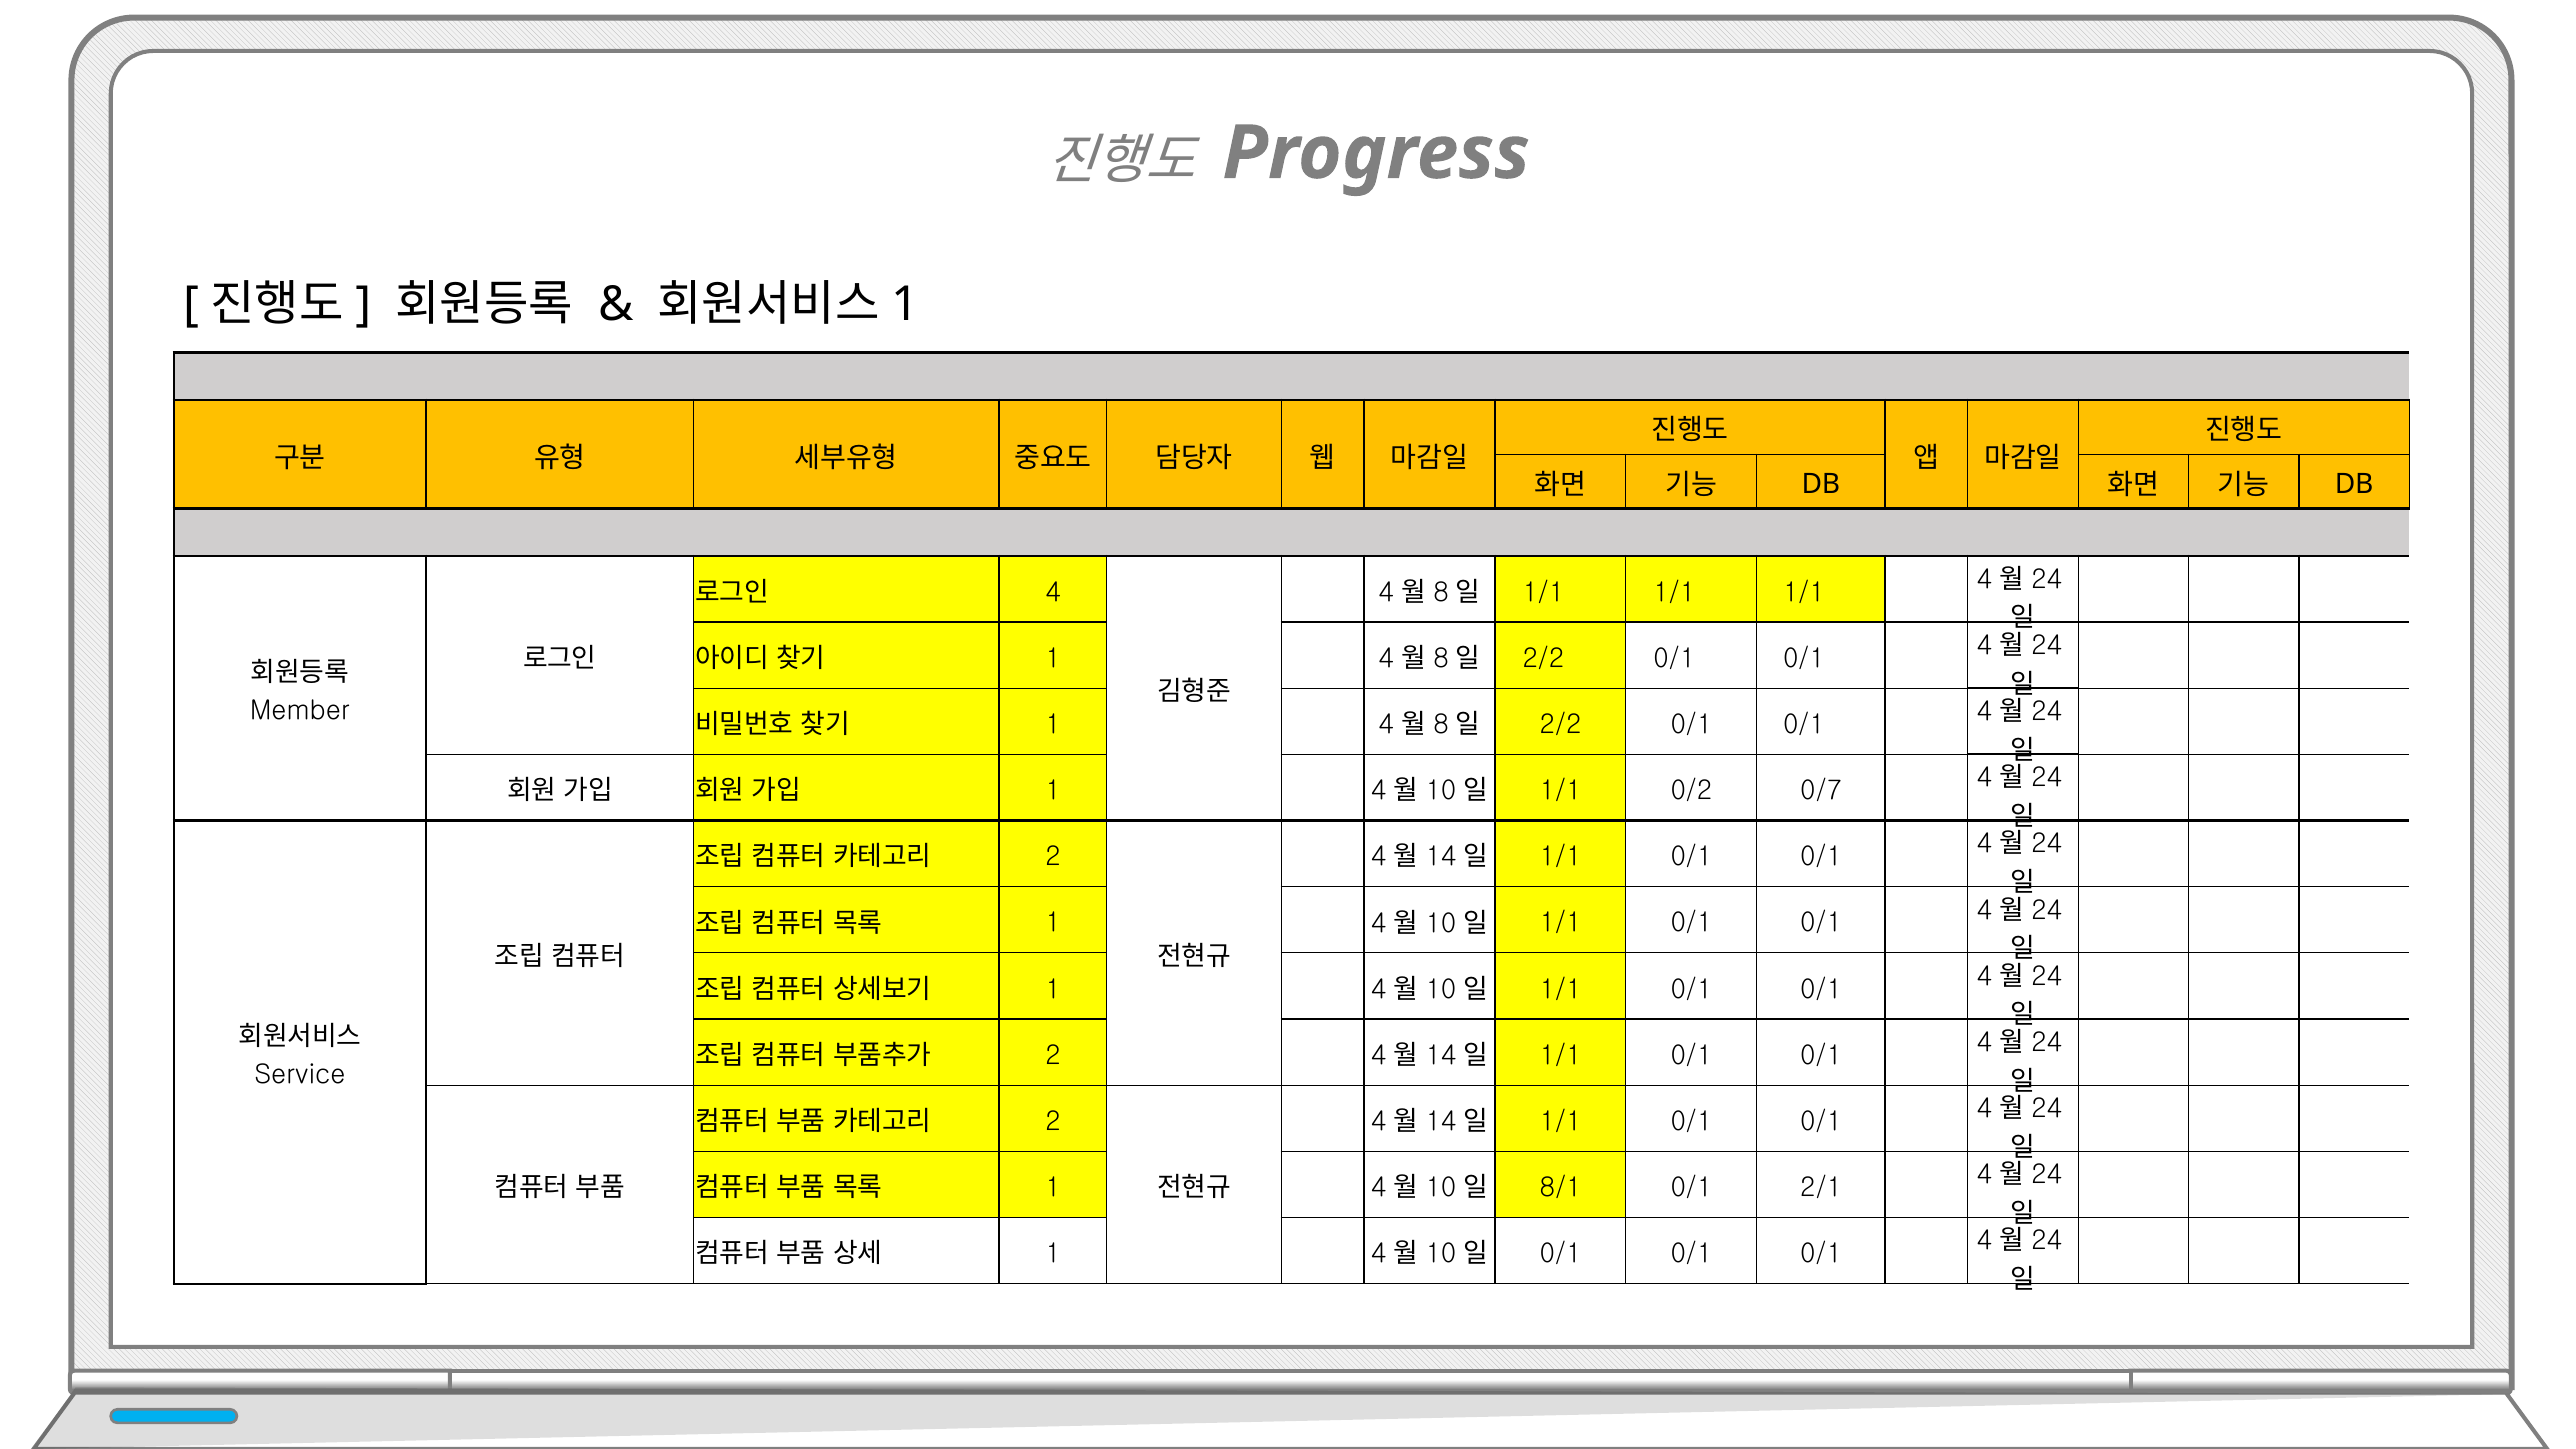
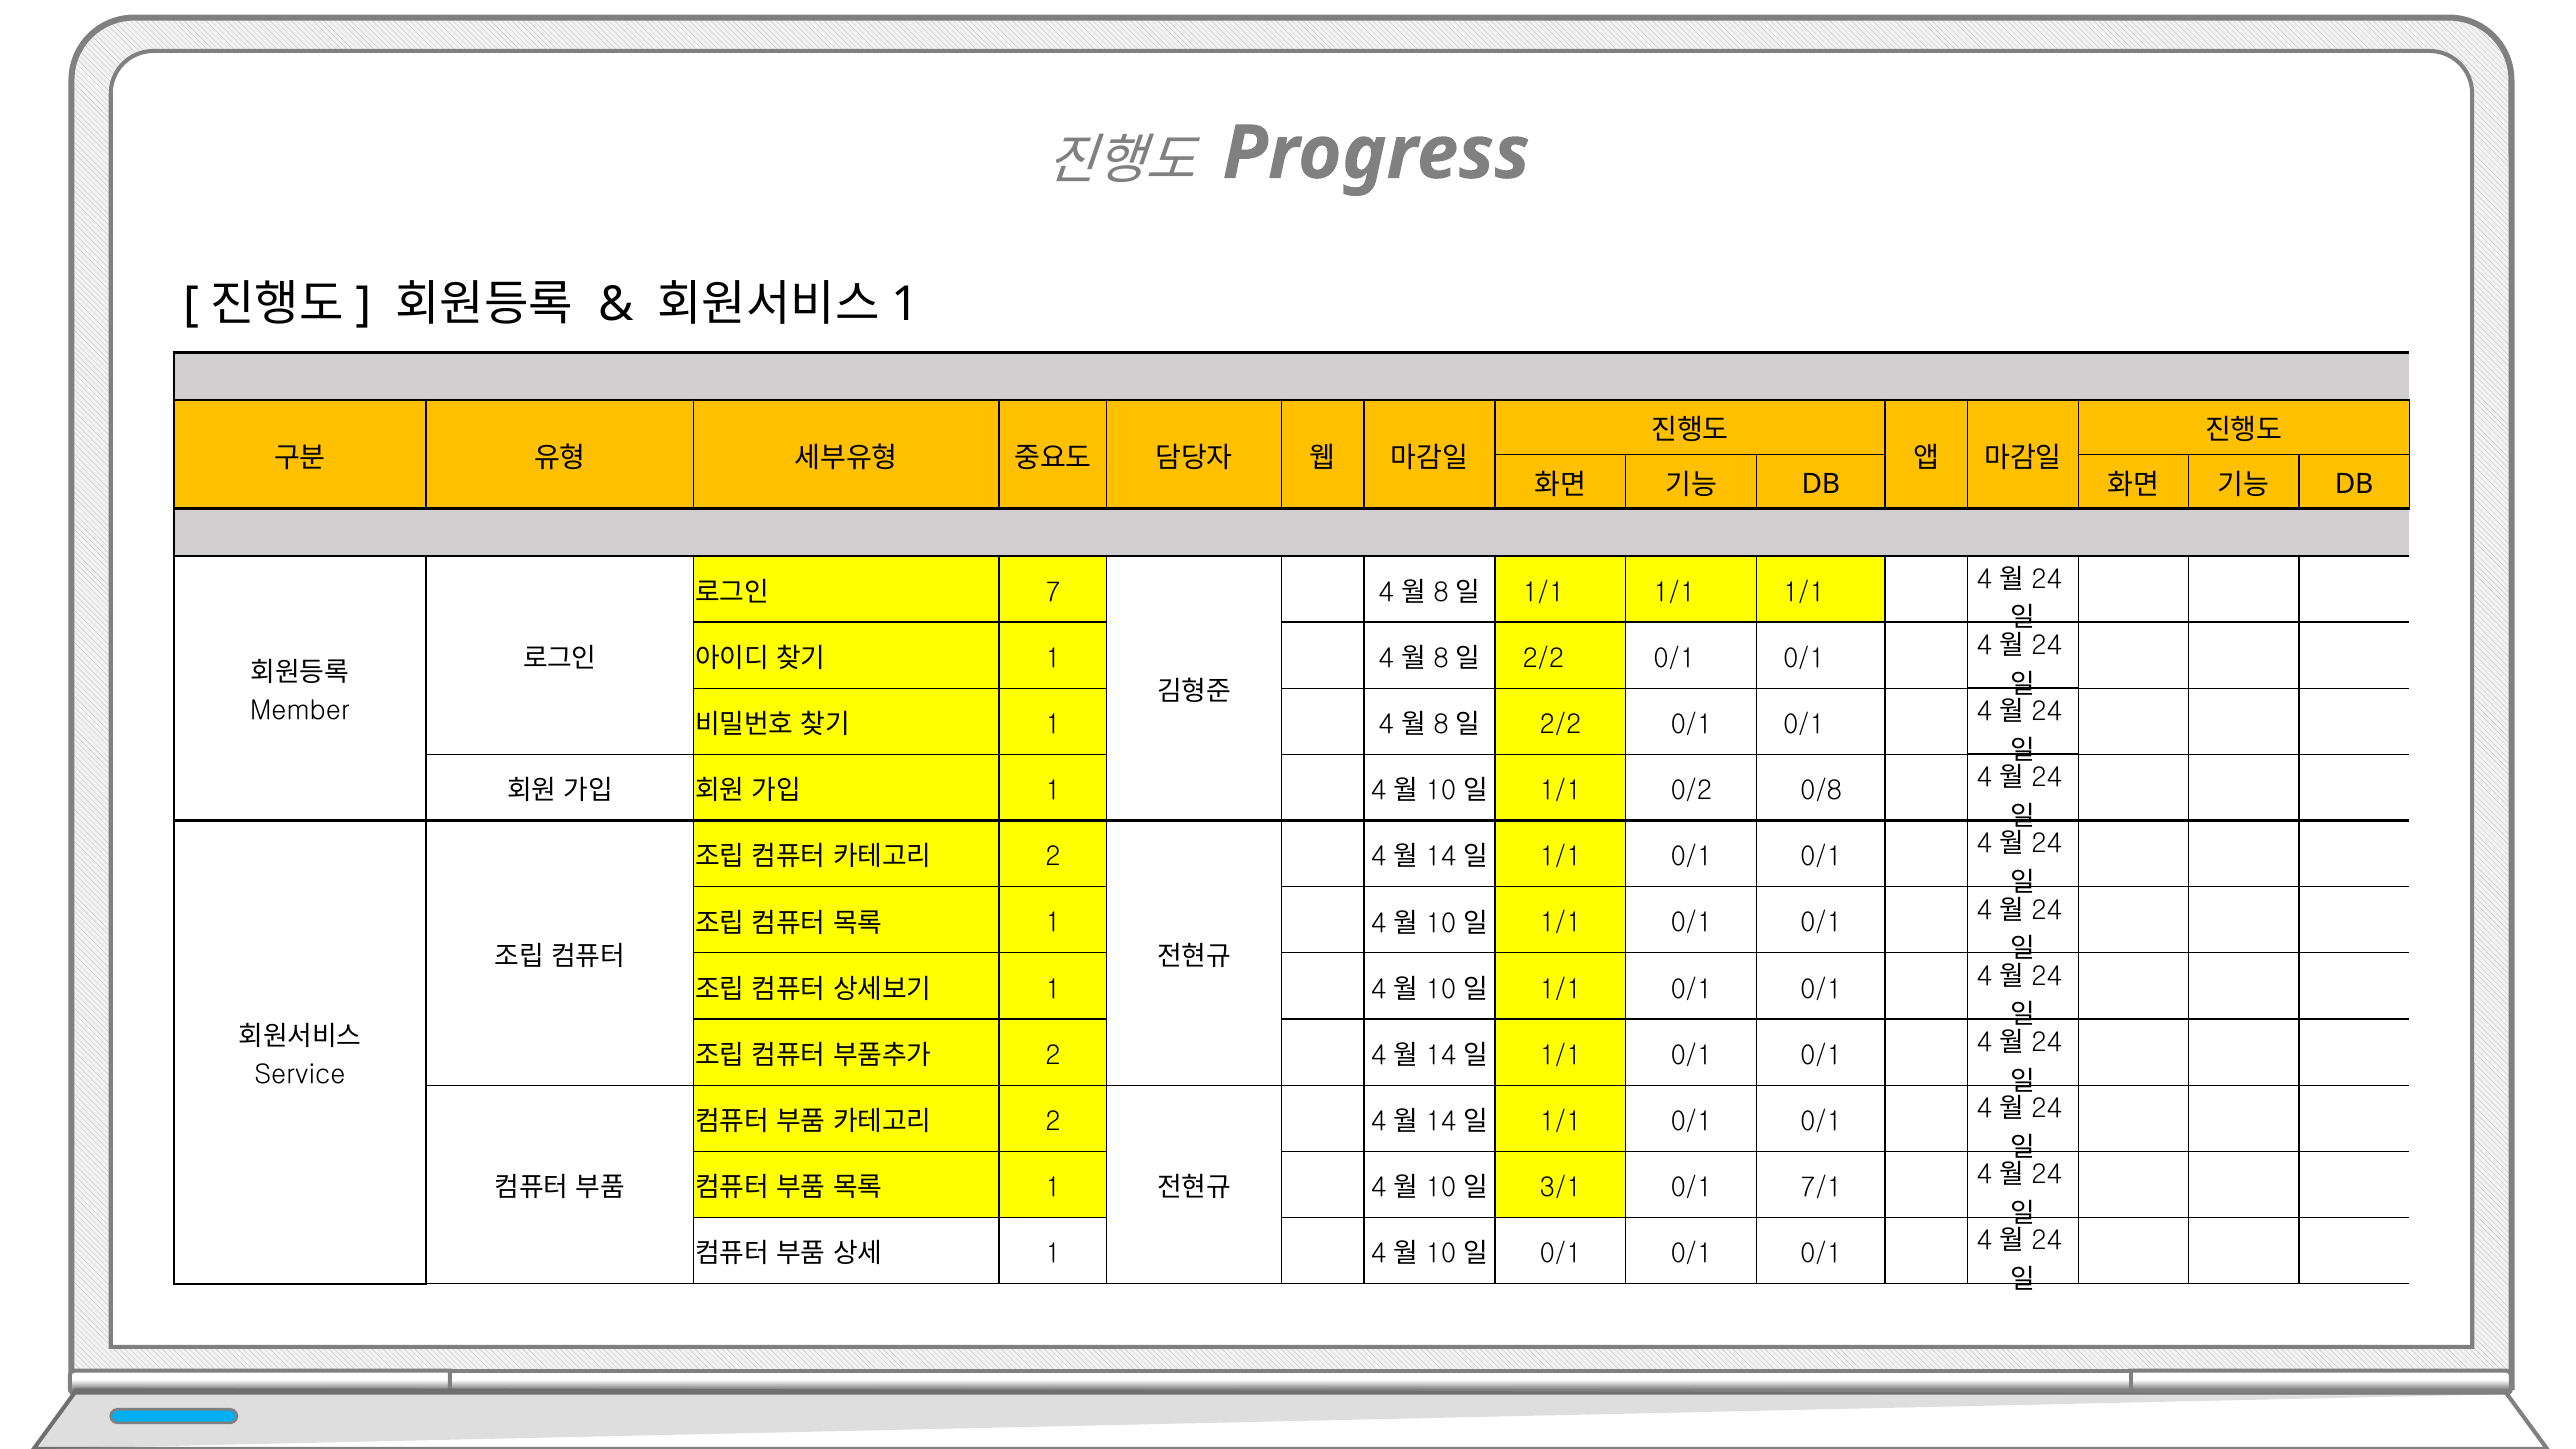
4 at (1053, 592): 4 -> 7
0/7: 0/7 -> 0/8
8/1: 8/1 -> 3/1
2/1: 2/1 -> 7/1
